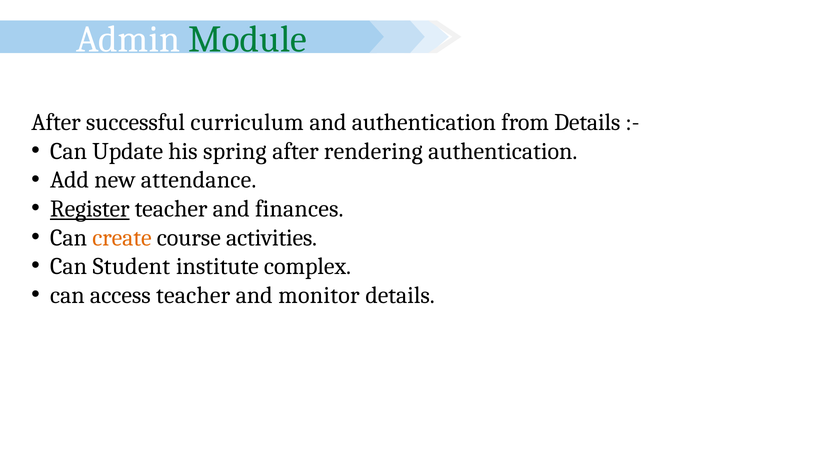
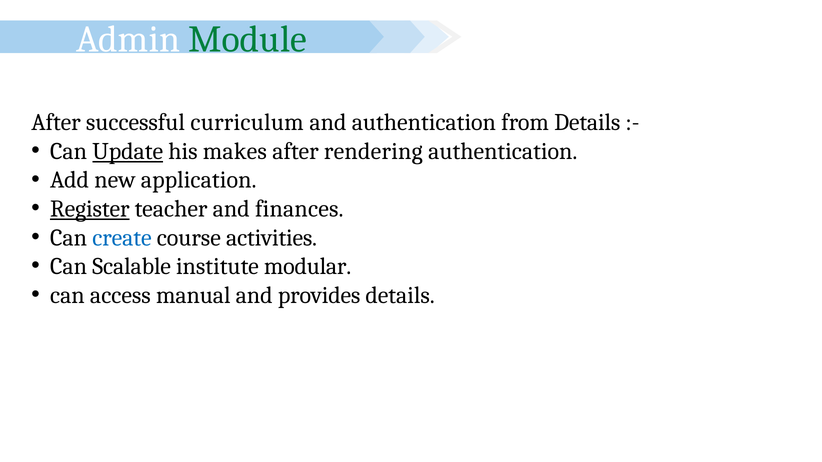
Update underline: none -> present
spring: spring -> makes
attendance: attendance -> application
create colour: orange -> blue
Student: Student -> Scalable
complex: complex -> modular
access teacher: teacher -> manual
monitor: monitor -> provides
